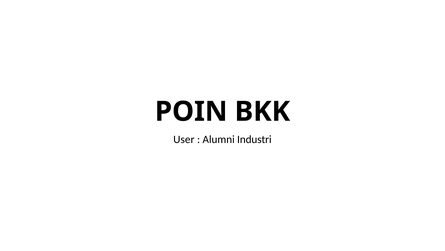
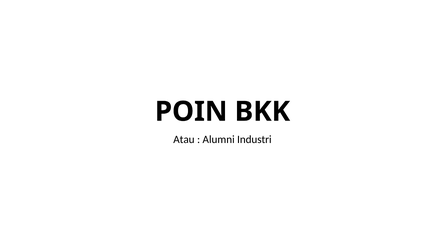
User: User -> Atau
